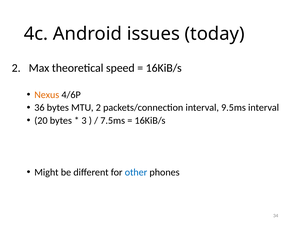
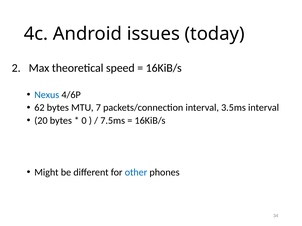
Nexus colour: orange -> blue
36: 36 -> 62
MTU 2: 2 -> 7
9.5ms: 9.5ms -> 3.5ms
3: 3 -> 0
